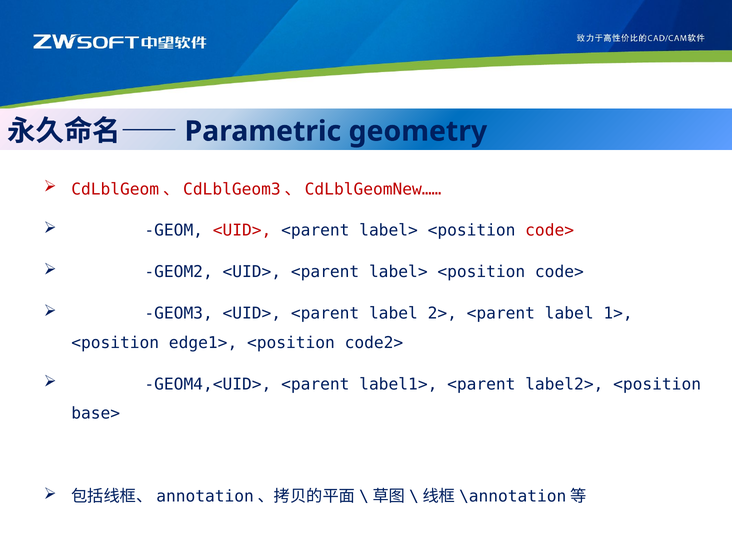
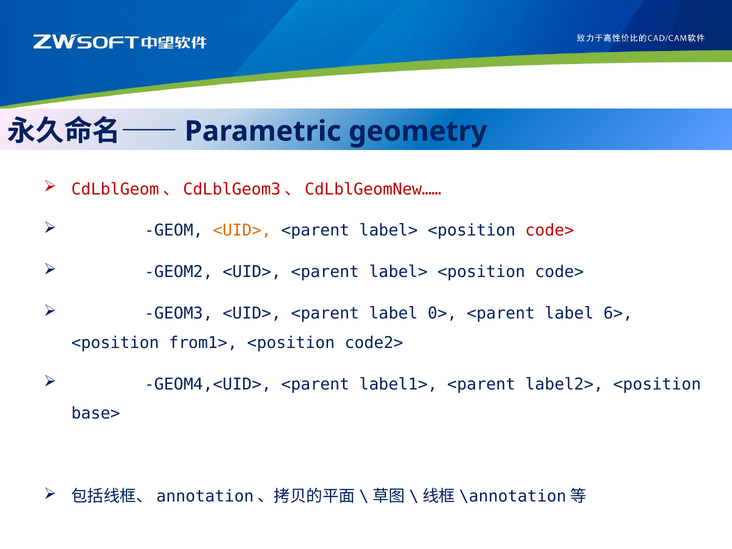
<UID> at (242, 231) colour: red -> orange
2>: 2> -> 0>
1>: 1> -> 6>
edge1>: edge1> -> from1>
